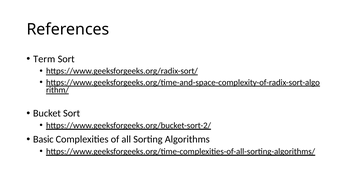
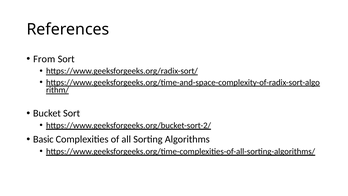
Term: Term -> From
